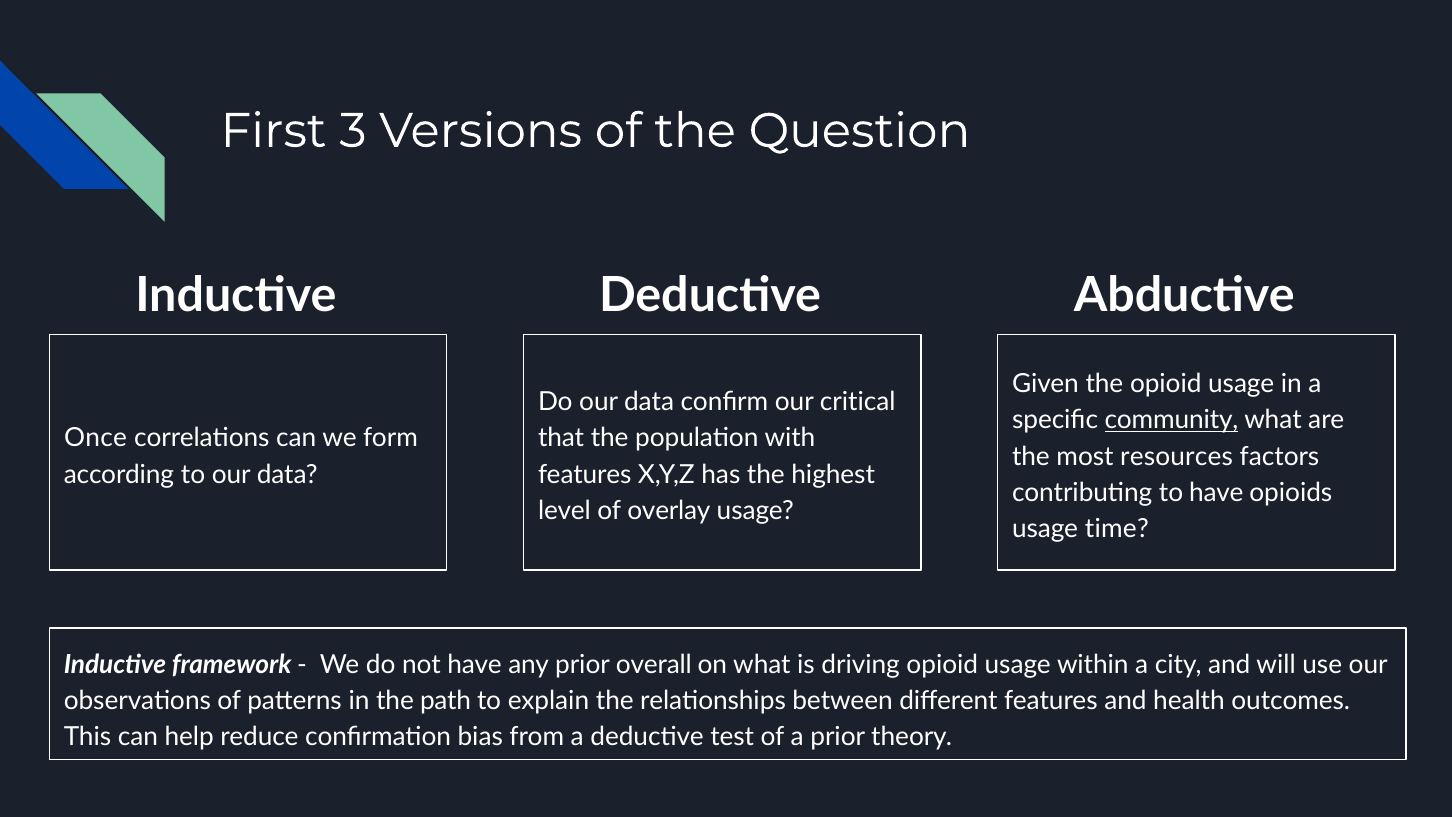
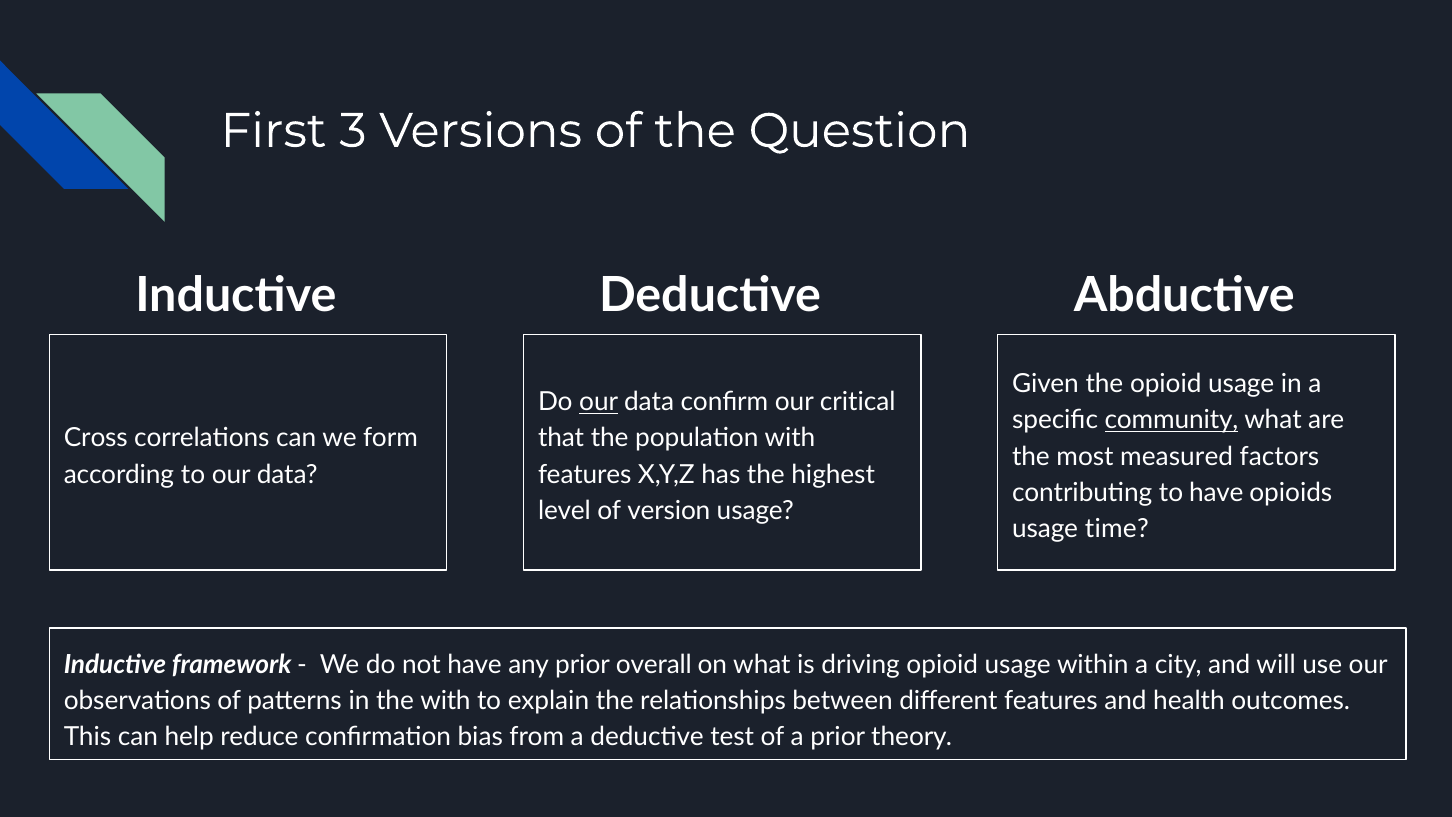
our at (599, 402) underline: none -> present
Once: Once -> Cross
resources: resources -> measured
overlay: overlay -> version
the path: path -> with
